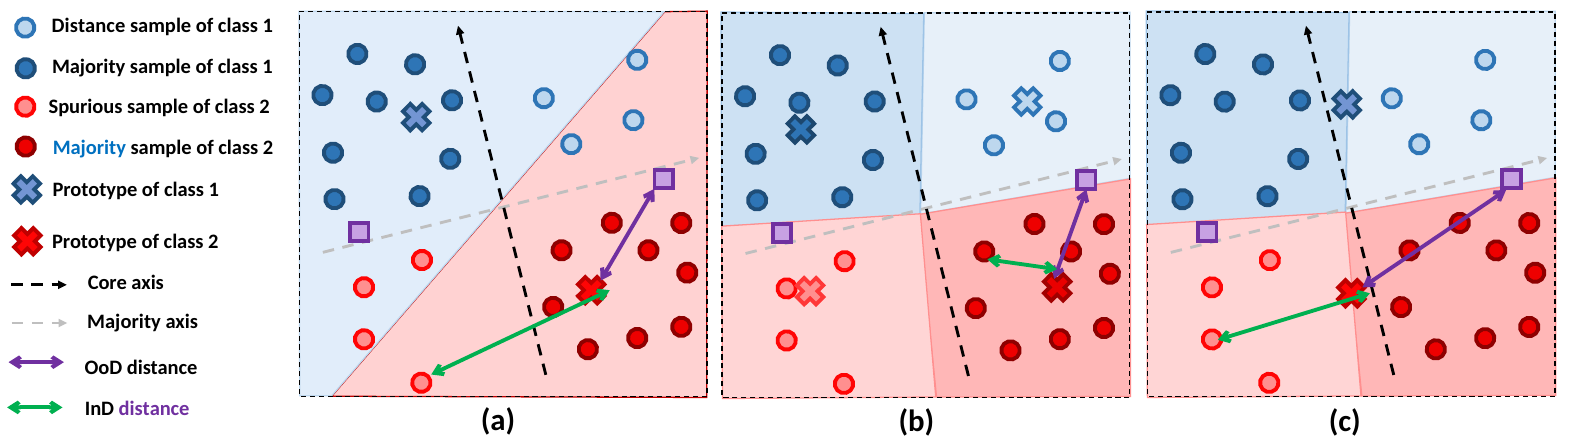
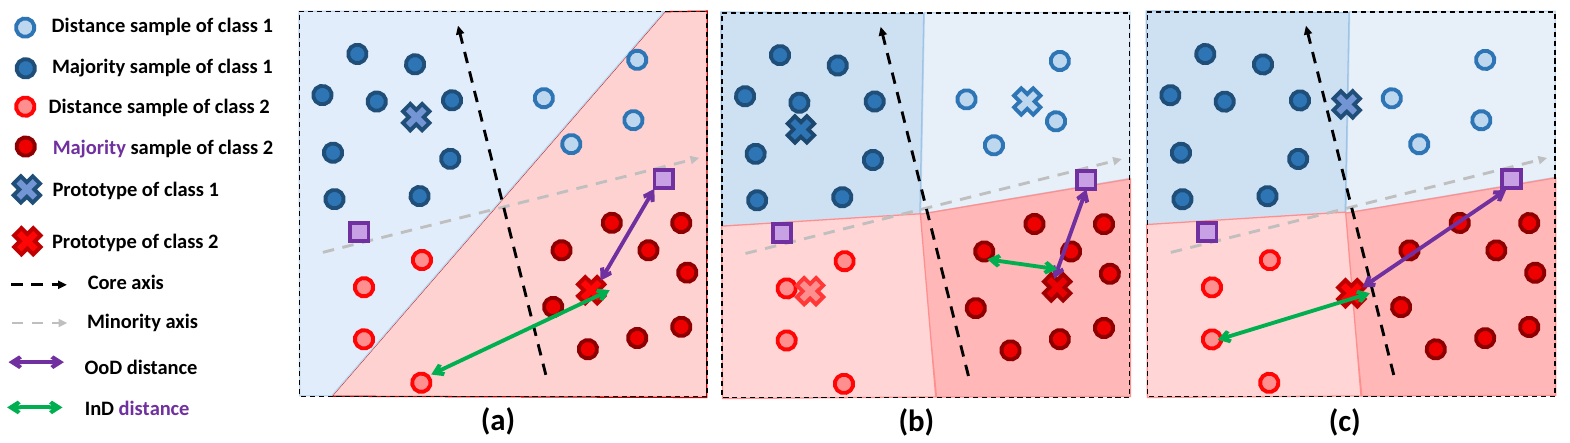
Spurious at (86, 106): Spurious -> Distance
Majority at (89, 148) colour: blue -> purple
Majority at (124, 322): Majority -> Minority
